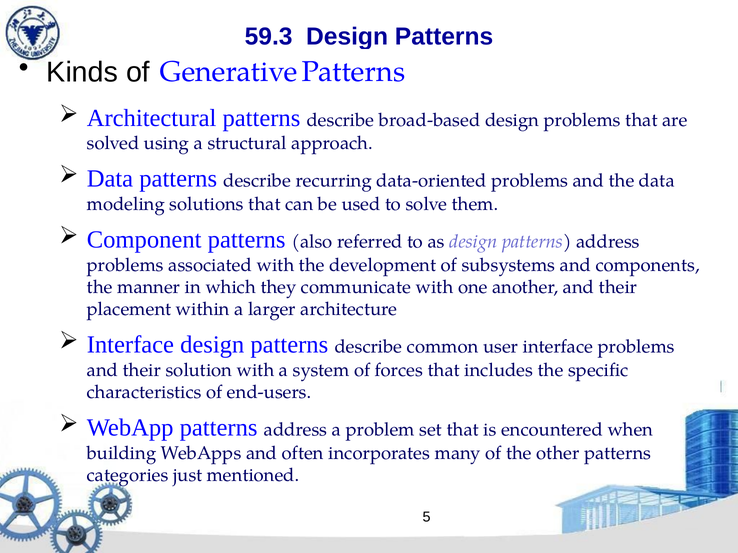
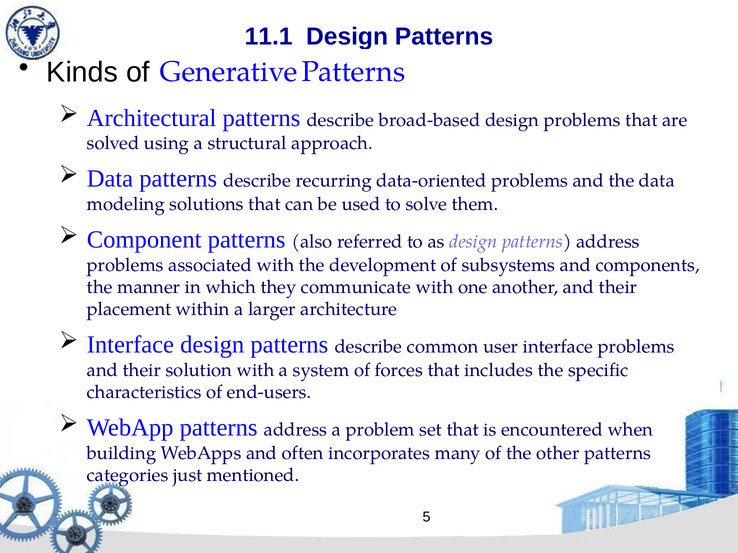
59.3: 59.3 -> 11.1
